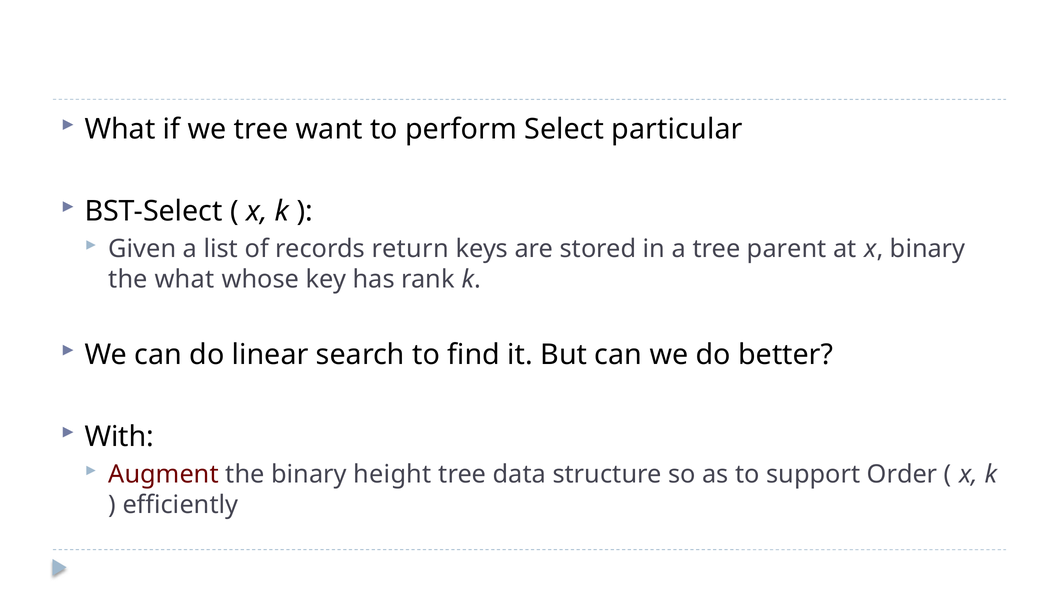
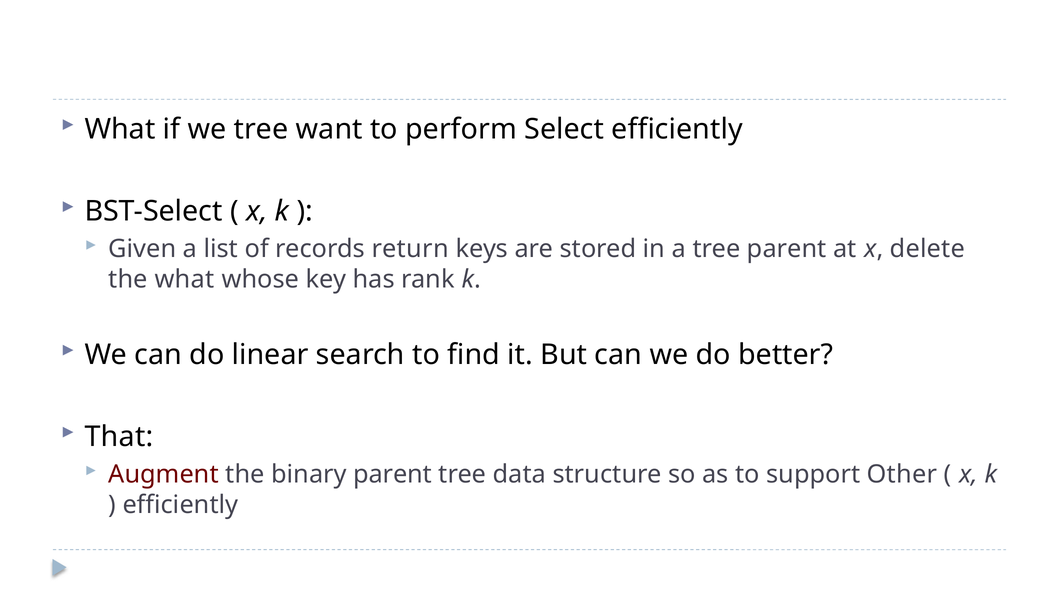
Select particular: particular -> efficiently
x binary: binary -> delete
With: With -> That
binary height: height -> parent
Order: Order -> Other
